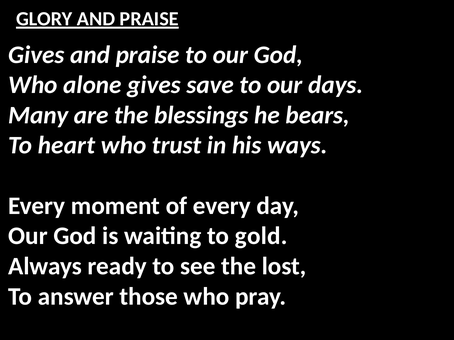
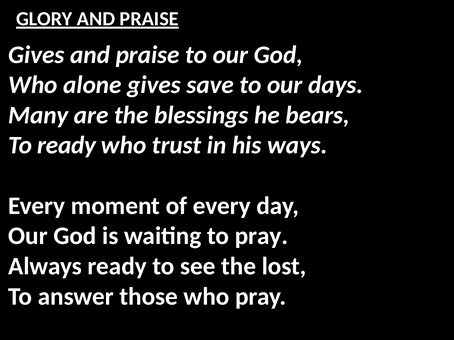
To heart: heart -> ready
to gold: gold -> pray
